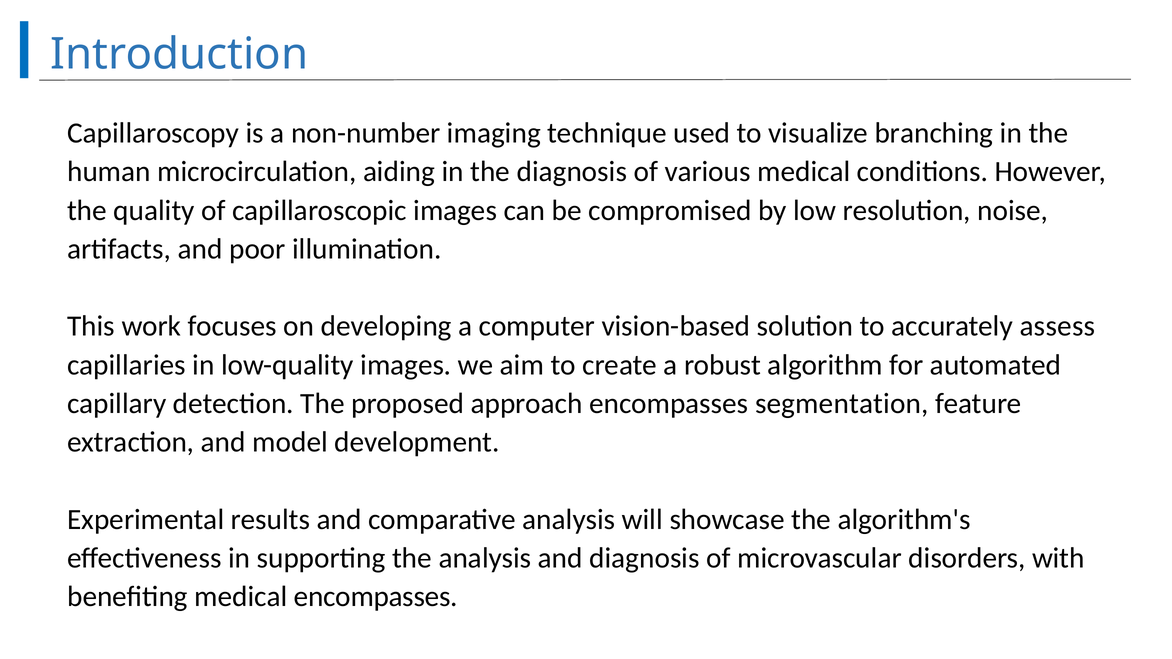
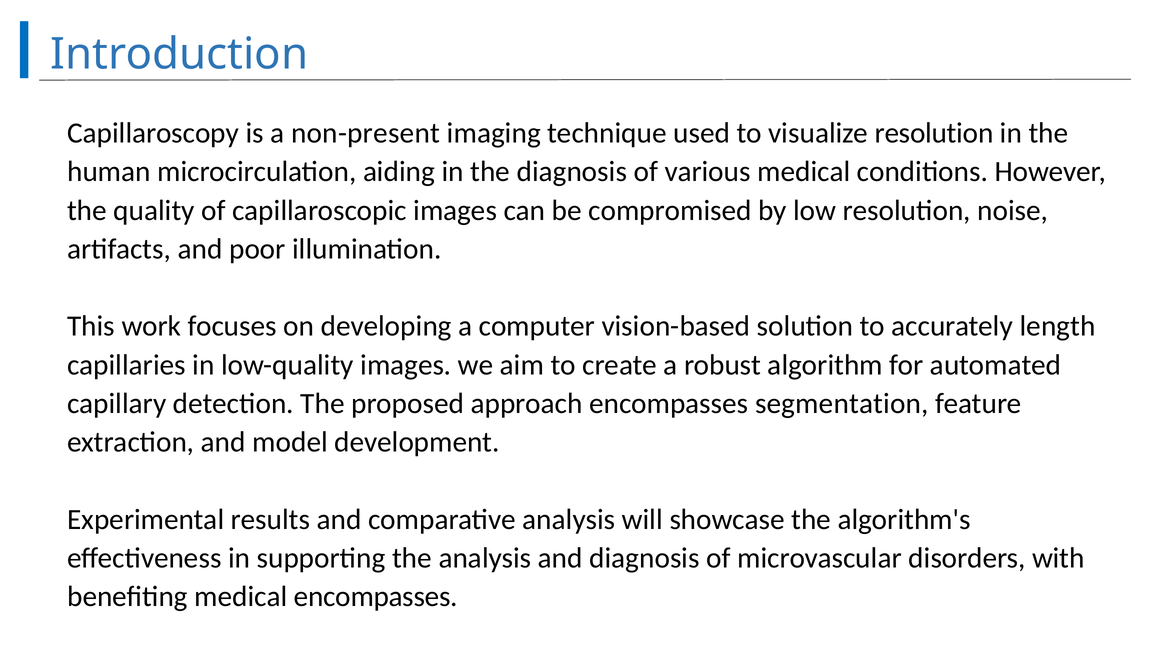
non-number: non-number -> non-present
visualize branching: branching -> resolution
assess: assess -> length
